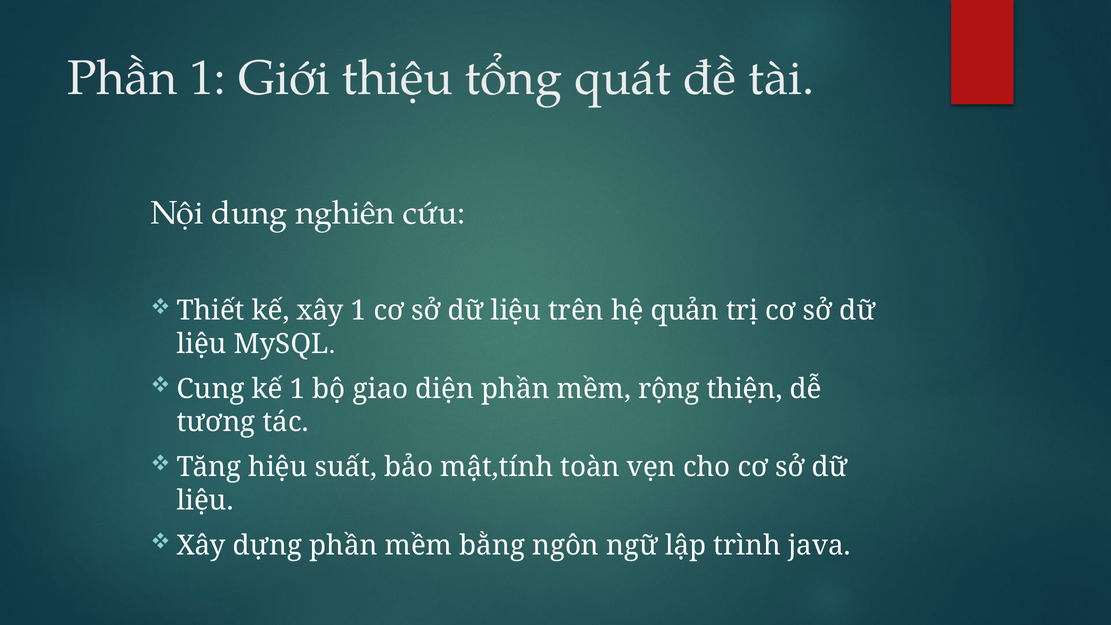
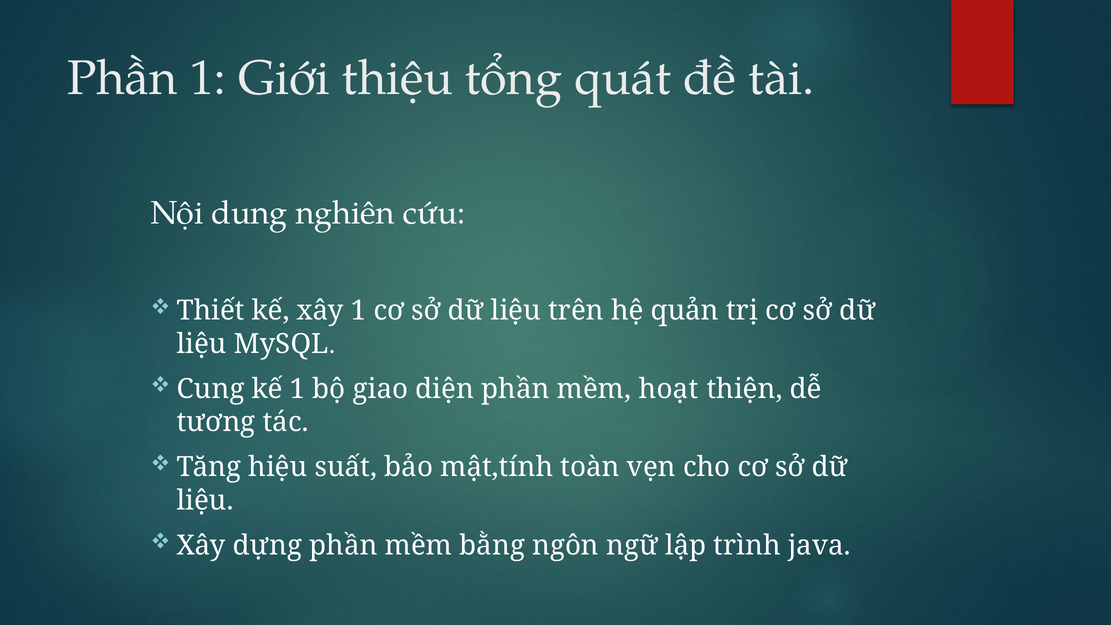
rộng: rộng -> hoạt
